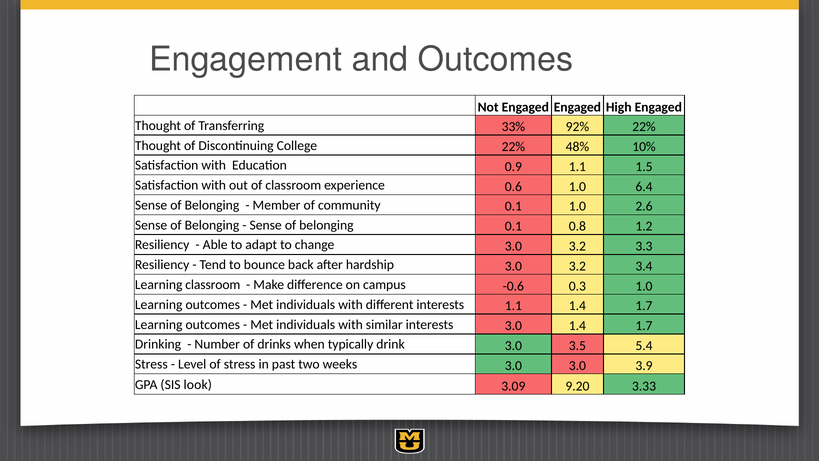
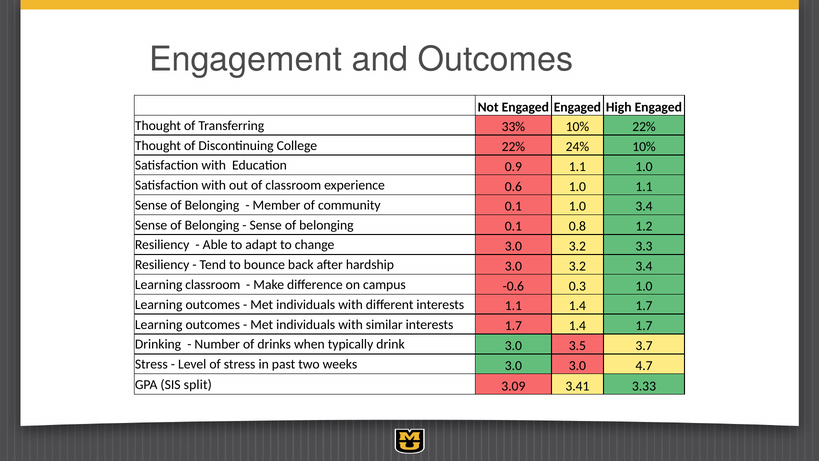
33% 92%: 92% -> 10%
48%: 48% -> 24%
1.1 1.5: 1.5 -> 1.0
1.0 6.4: 6.4 -> 1.1
1.0 2.6: 2.6 -> 3.4
interests 3.0: 3.0 -> 1.7
5.4: 5.4 -> 3.7
3.9: 3.9 -> 4.7
look: look -> split
9.20: 9.20 -> 3.41
